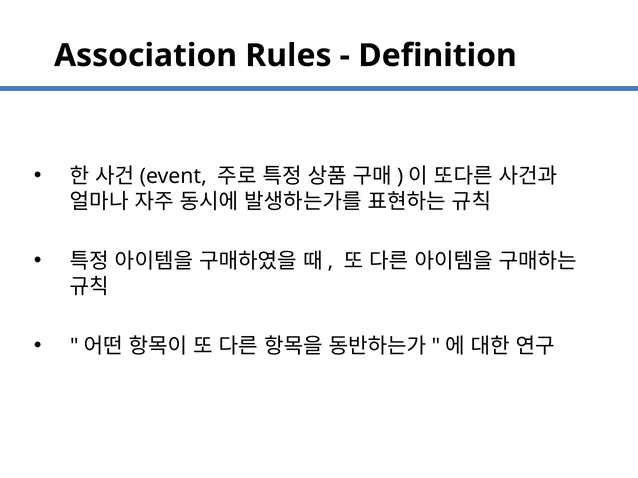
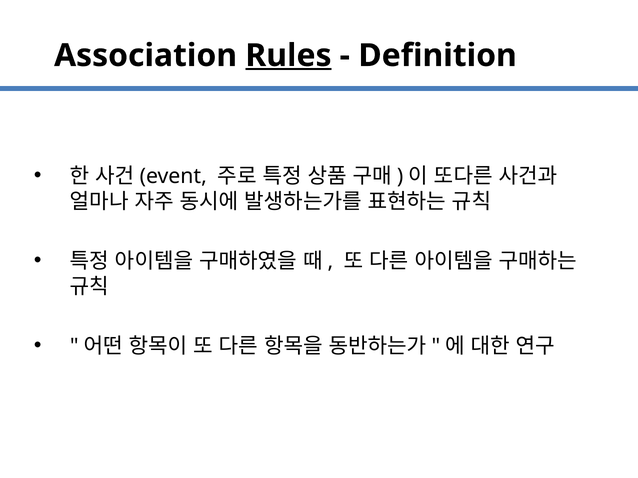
Rules underline: none -> present
